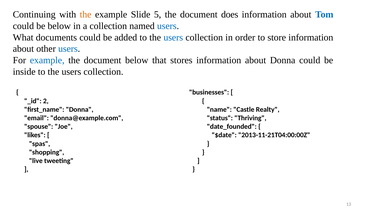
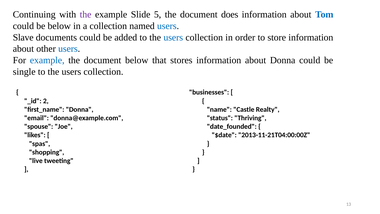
the at (86, 15) colour: orange -> purple
What: What -> Slave
inside: inside -> single
